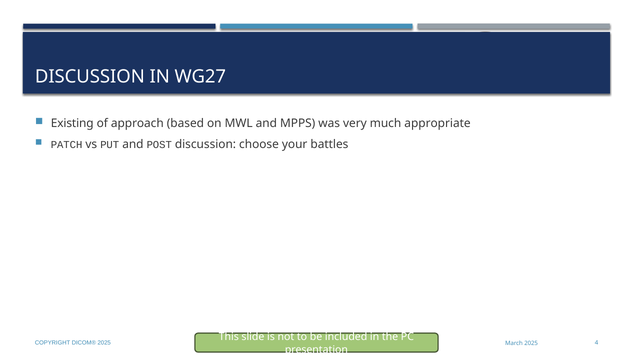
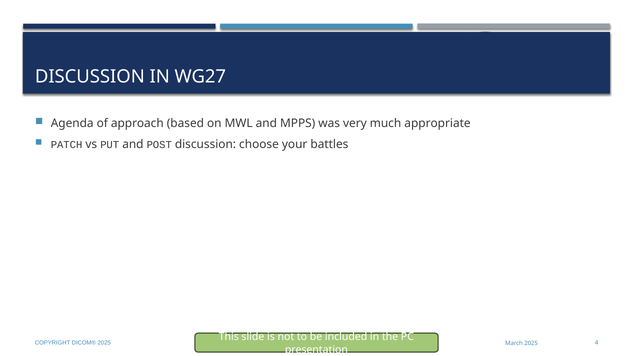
Existing: Existing -> Agenda
